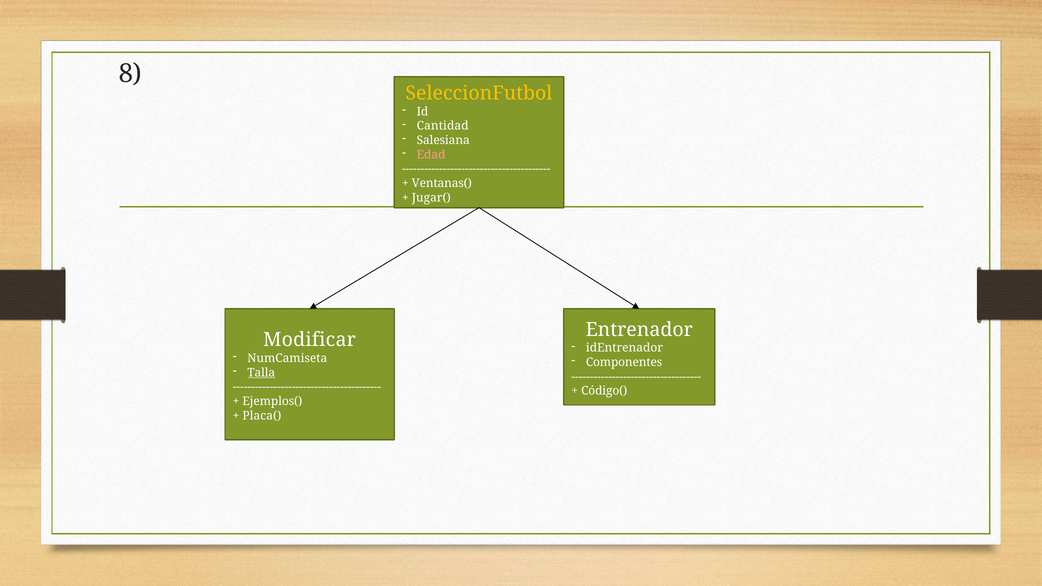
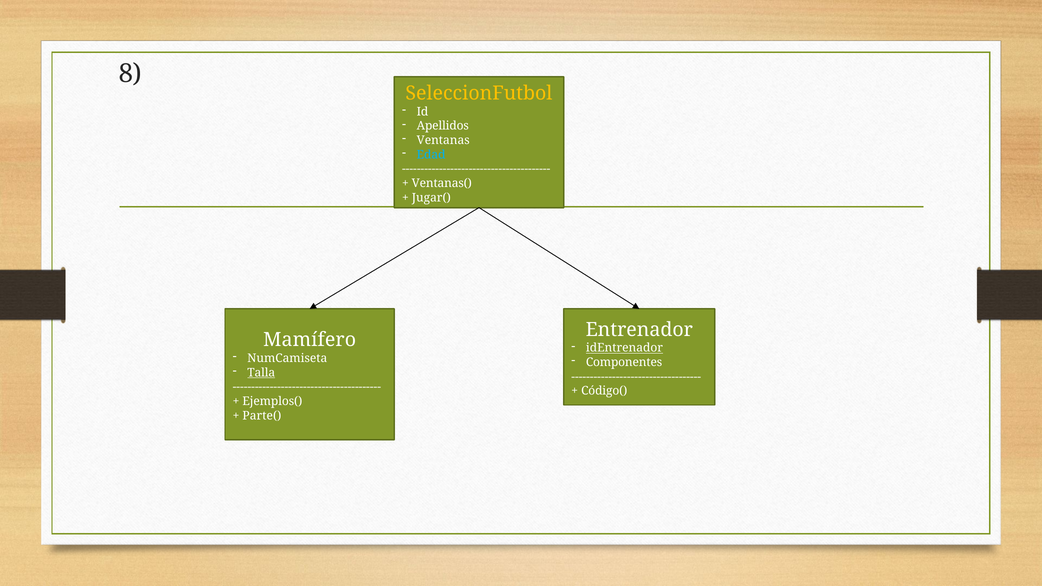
Cantidad: Cantidad -> Apellidos
Salesiana: Salesiana -> Ventanas
Edad colour: pink -> light blue
Modificar: Modificar -> Mamífero
idEntrenador underline: none -> present
Placa(: Placa( -> Parte(
